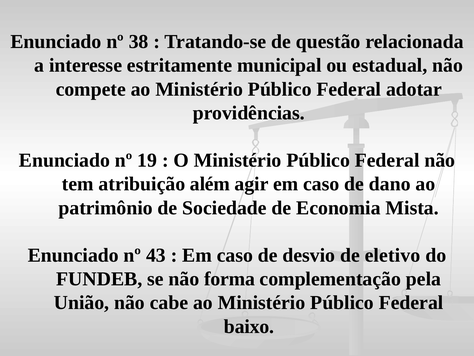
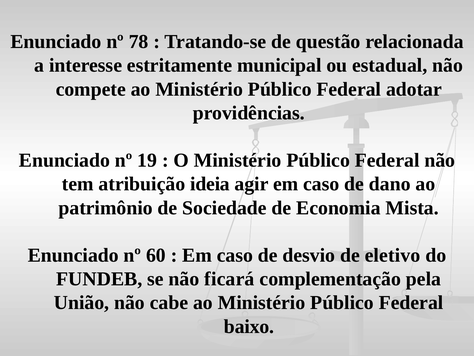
38: 38 -> 78
além: além -> ideia
43: 43 -> 60
forma: forma -> ficará
